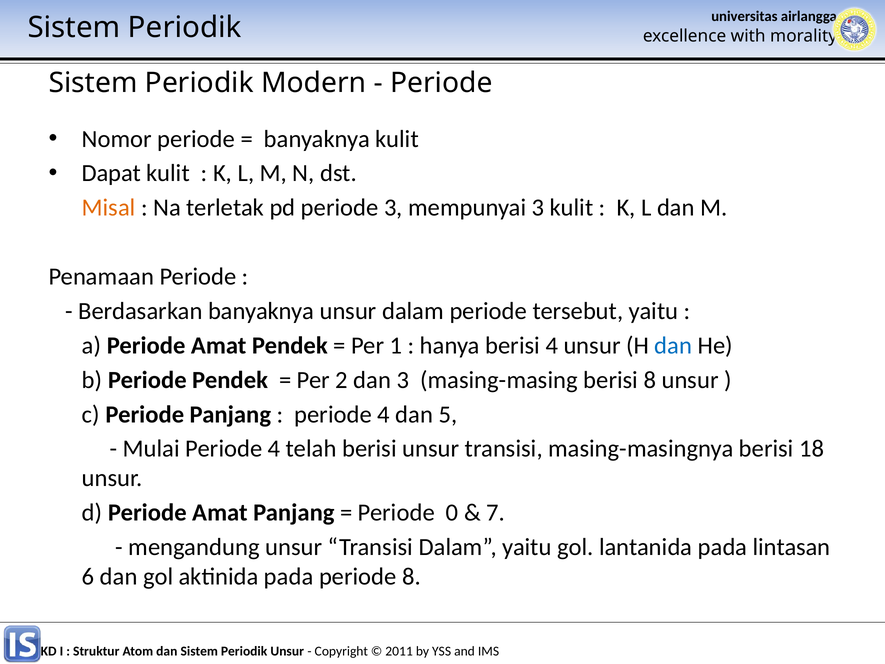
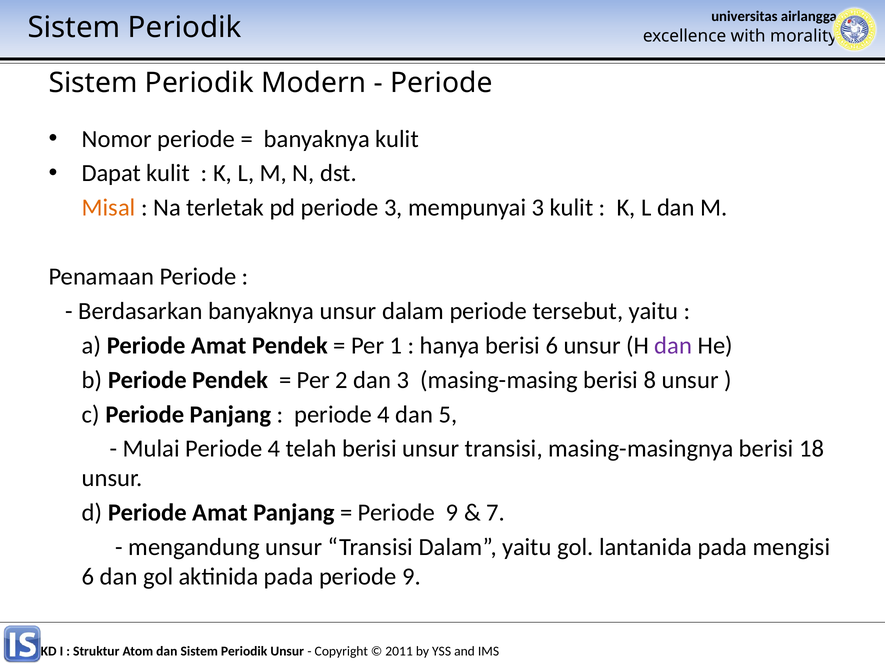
berisi 4: 4 -> 6
dan at (673, 345) colour: blue -> purple
0 at (452, 513): 0 -> 9
lintasan: lintasan -> mengisi
pada periode 8: 8 -> 9
